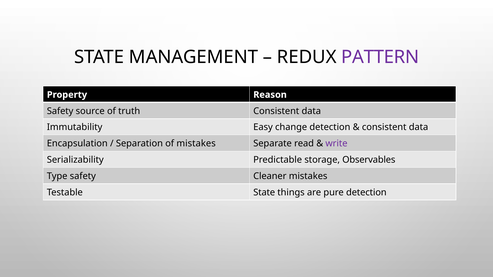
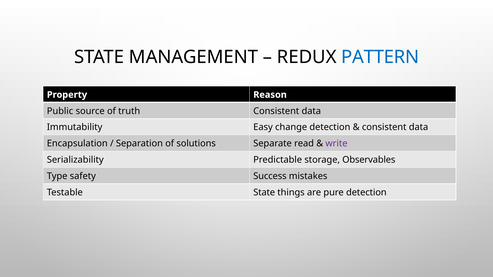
PATTERN colour: purple -> blue
Safety at (60, 111): Safety -> Public
of mistakes: mistakes -> solutions
Cleaner: Cleaner -> Success
